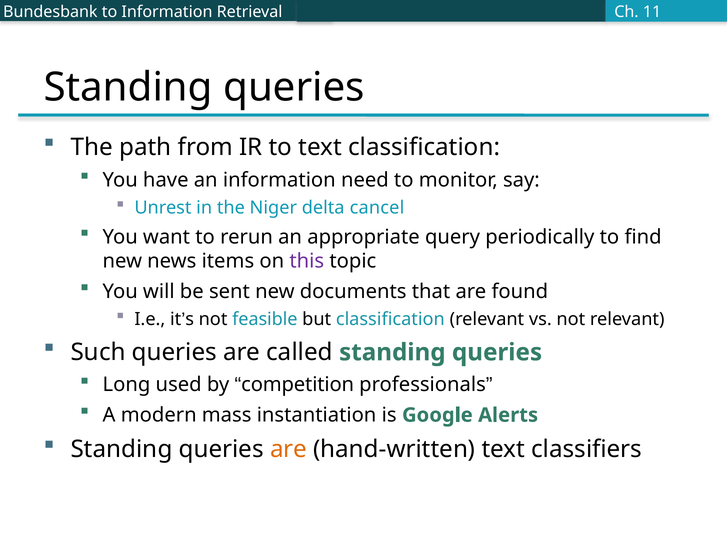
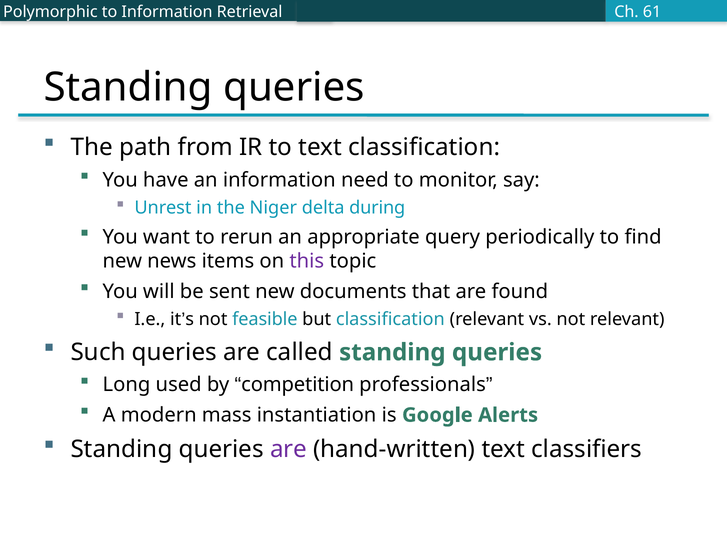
11: 11 -> 61
Bundesbank: Bundesbank -> Polymorphic
cancel: cancel -> during
are at (288, 449) colour: orange -> purple
